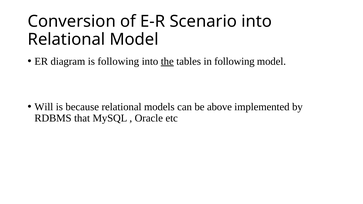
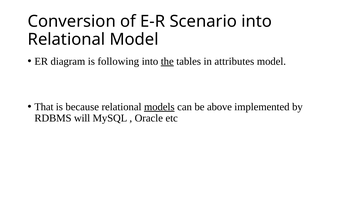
in following: following -> attributes
Will: Will -> That
models underline: none -> present
that: that -> will
